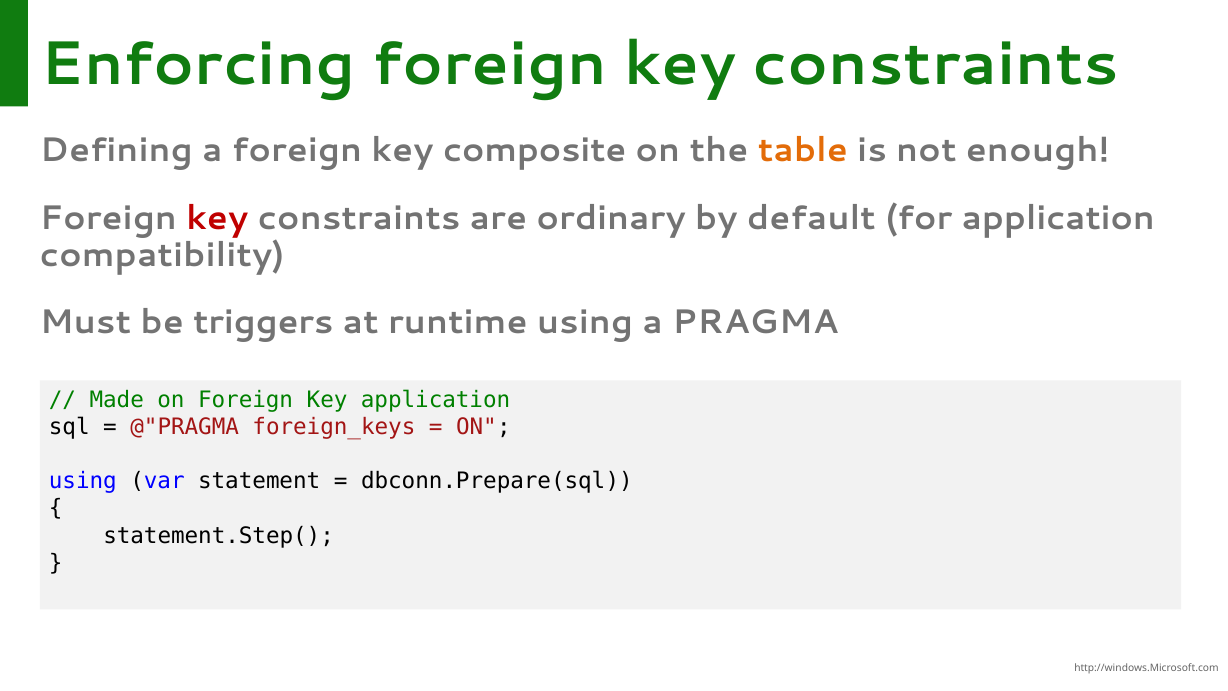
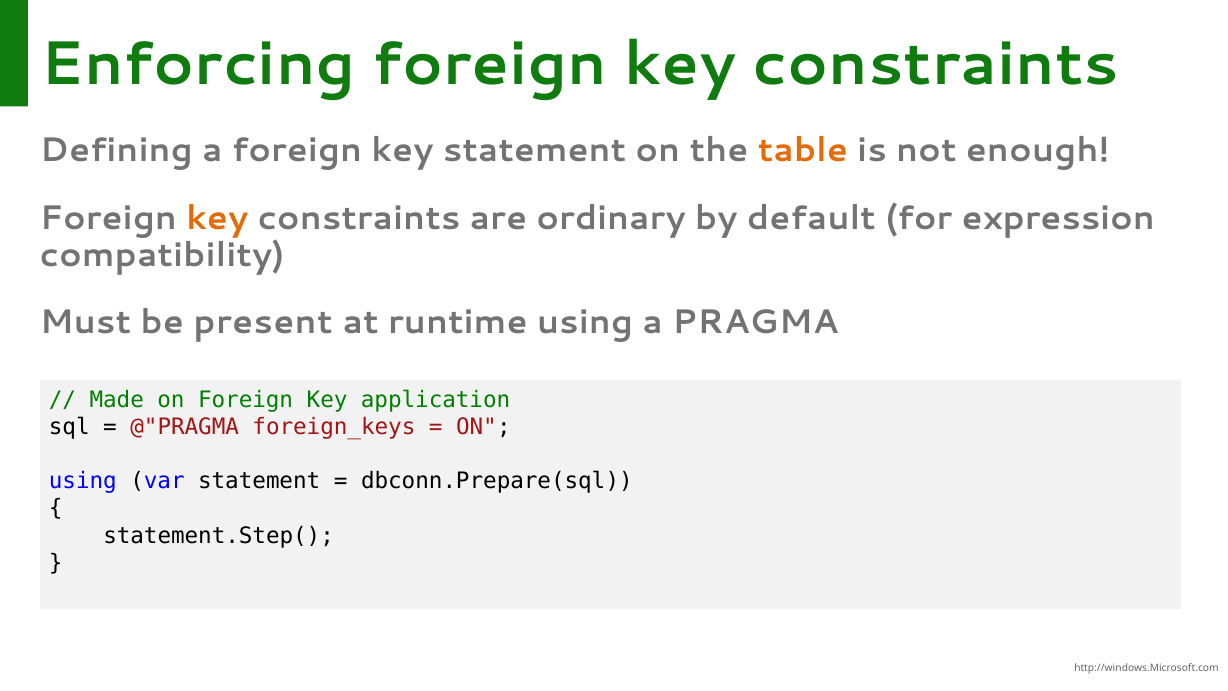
key composite: composite -> statement
key at (217, 218) colour: red -> orange
for application: application -> expression
triggers: triggers -> present
